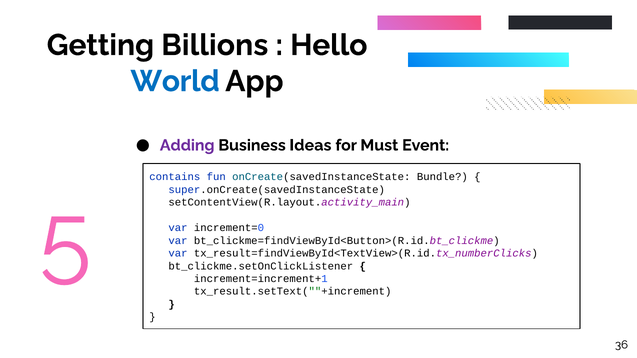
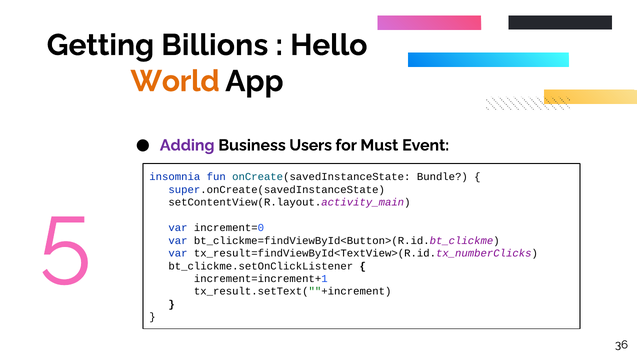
World colour: blue -> orange
Ideas: Ideas -> Users
contains: contains -> insomnia
